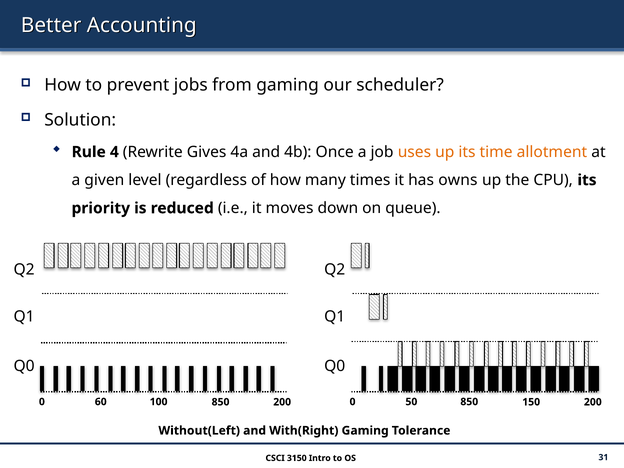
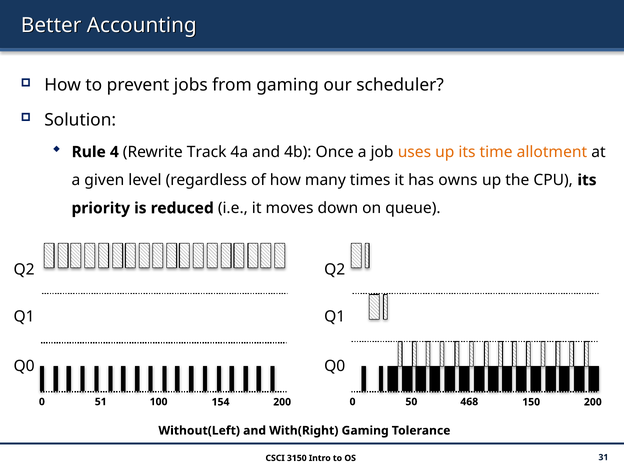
Gives: Gives -> Track
60: 60 -> 51
100 850: 850 -> 154
50 850: 850 -> 468
